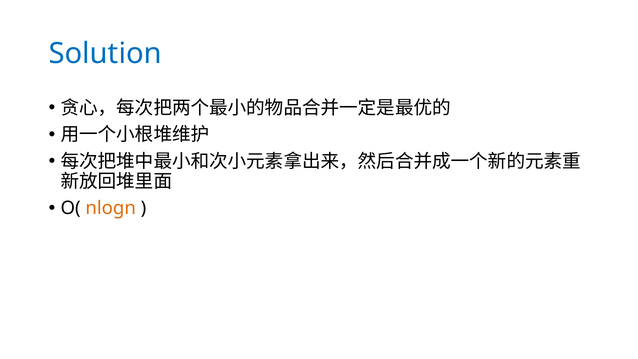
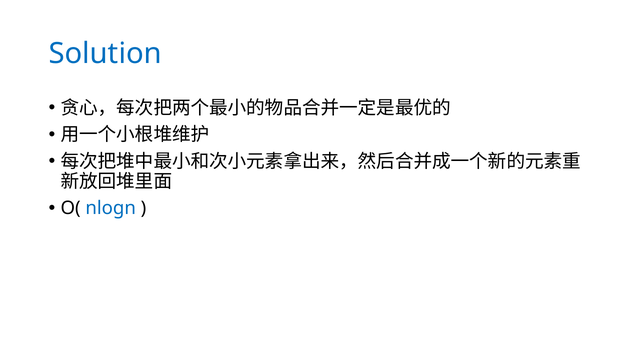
nlogn colour: orange -> blue
